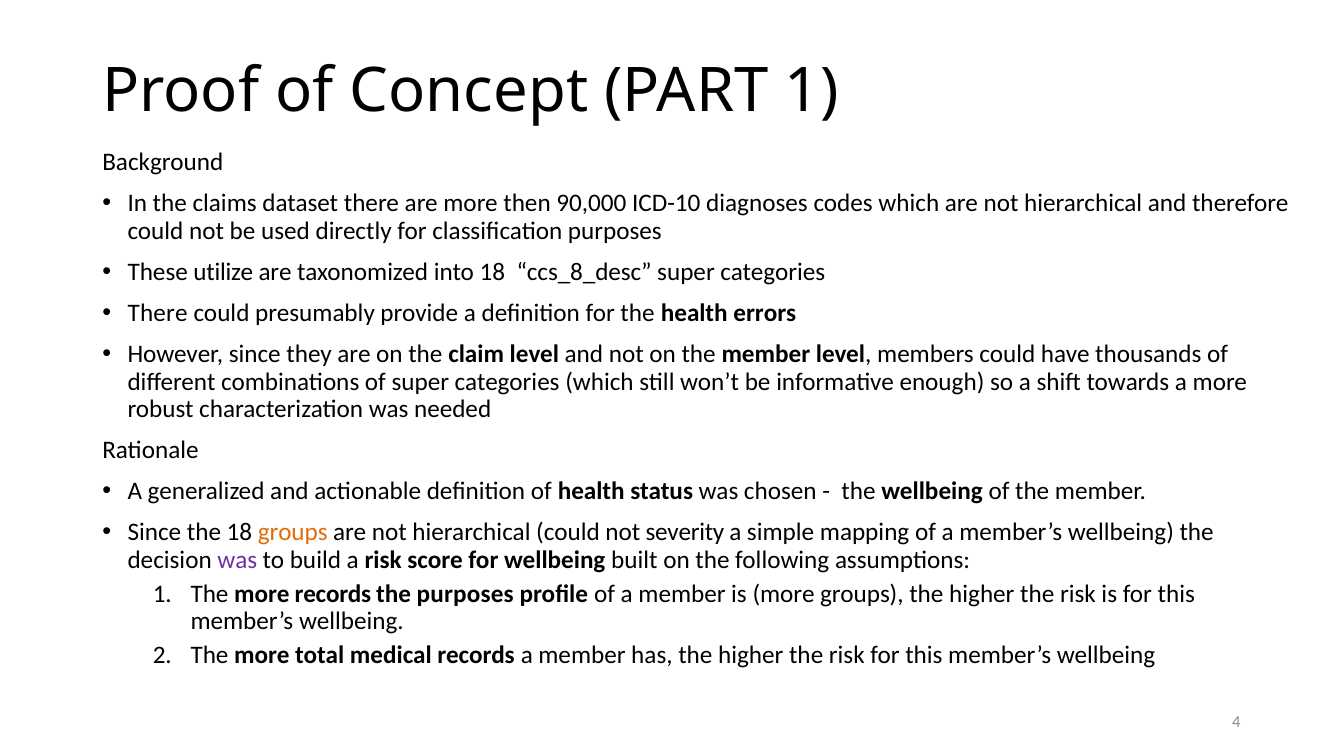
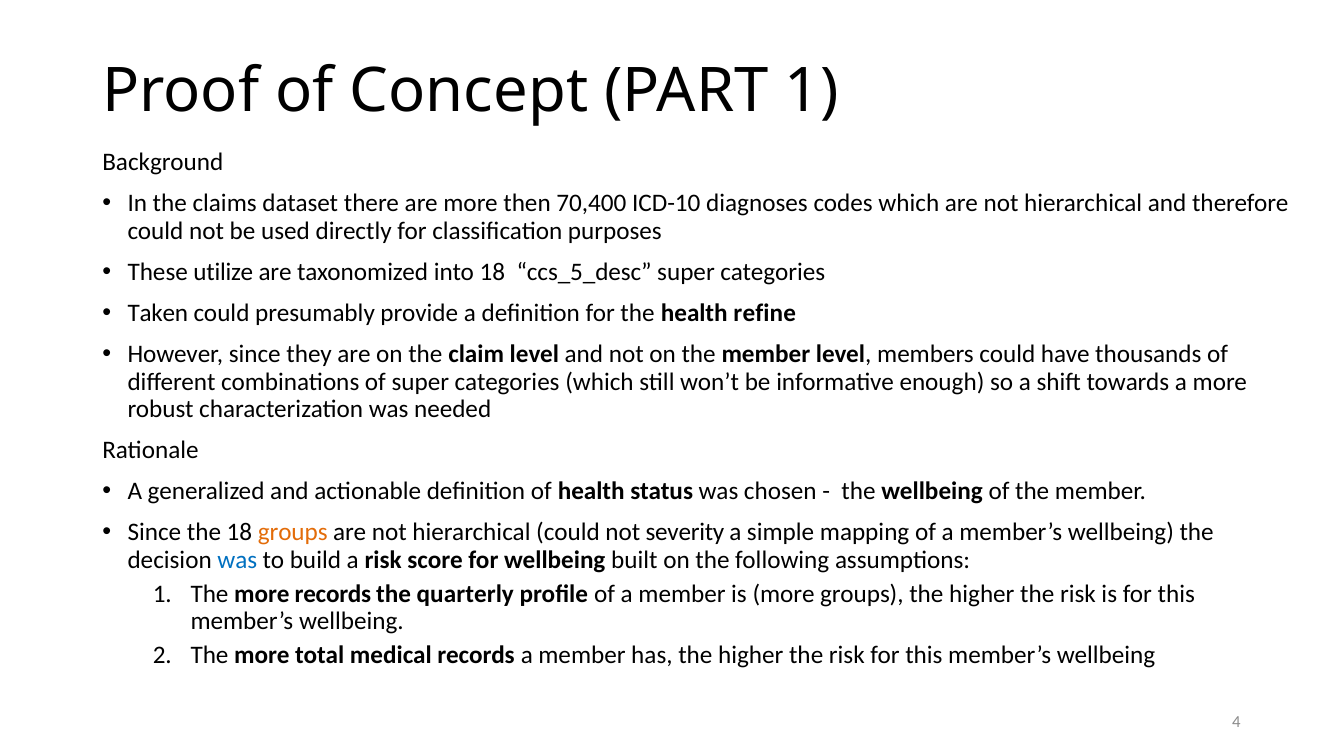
90,000: 90,000 -> 70,400
ccs_8_desc: ccs_8_desc -> ccs_5_desc
There at (158, 313): There -> Taken
errors: errors -> refine
was at (237, 559) colour: purple -> blue
the purposes: purposes -> quarterly
